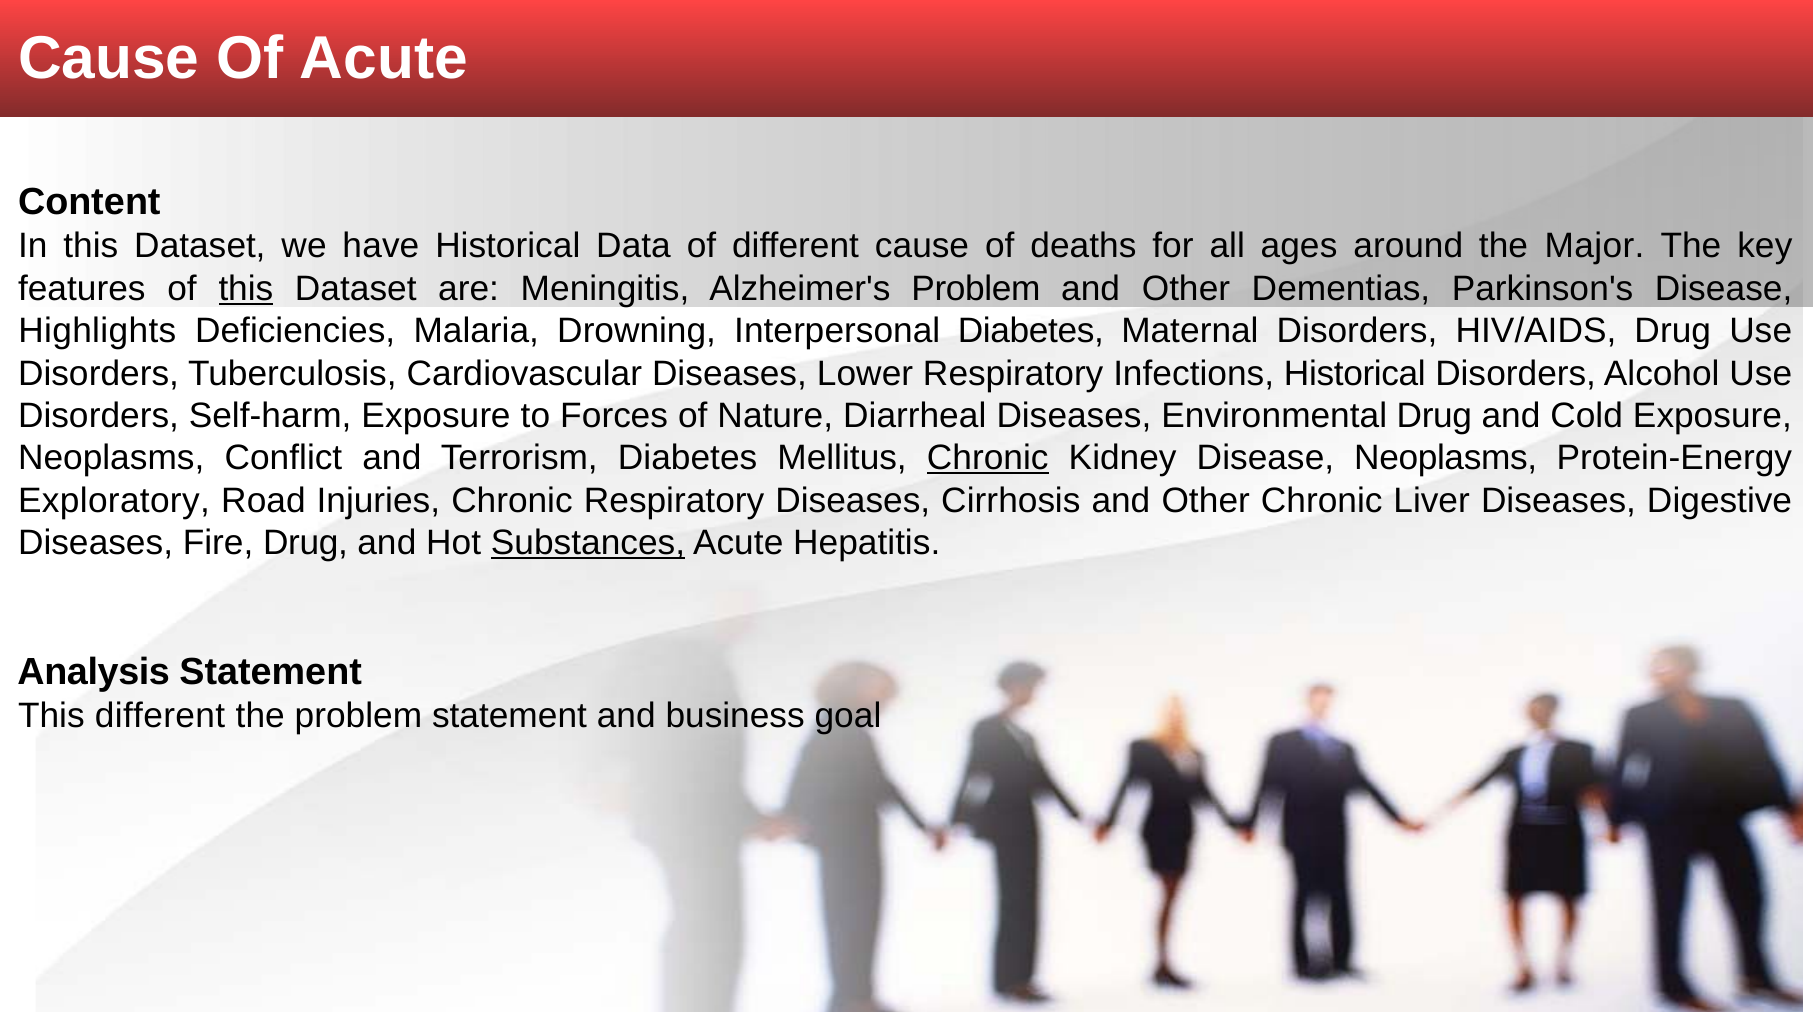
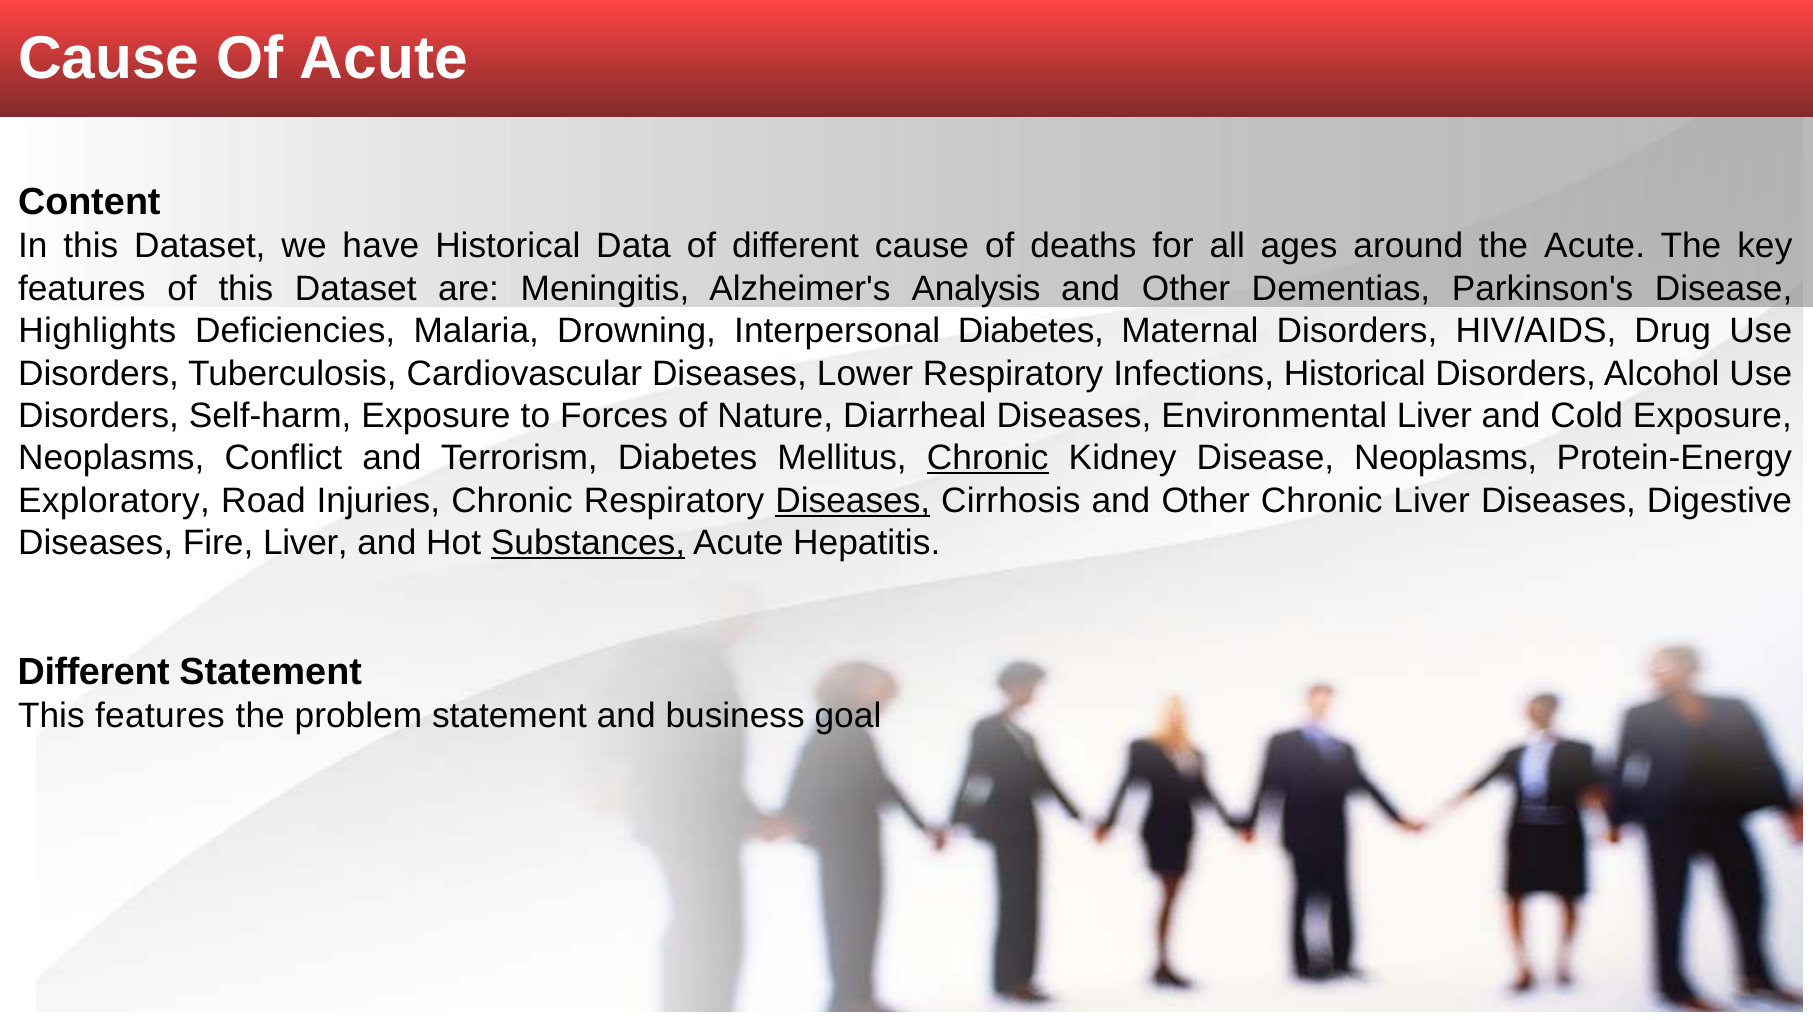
the Major: Major -> Acute
this at (246, 289) underline: present -> none
Alzheimer's Problem: Problem -> Analysis
Environmental Drug: Drug -> Liver
Diseases at (853, 501) underline: none -> present
Fire Drug: Drug -> Liver
Analysis at (94, 672): Analysis -> Different
This different: different -> features
